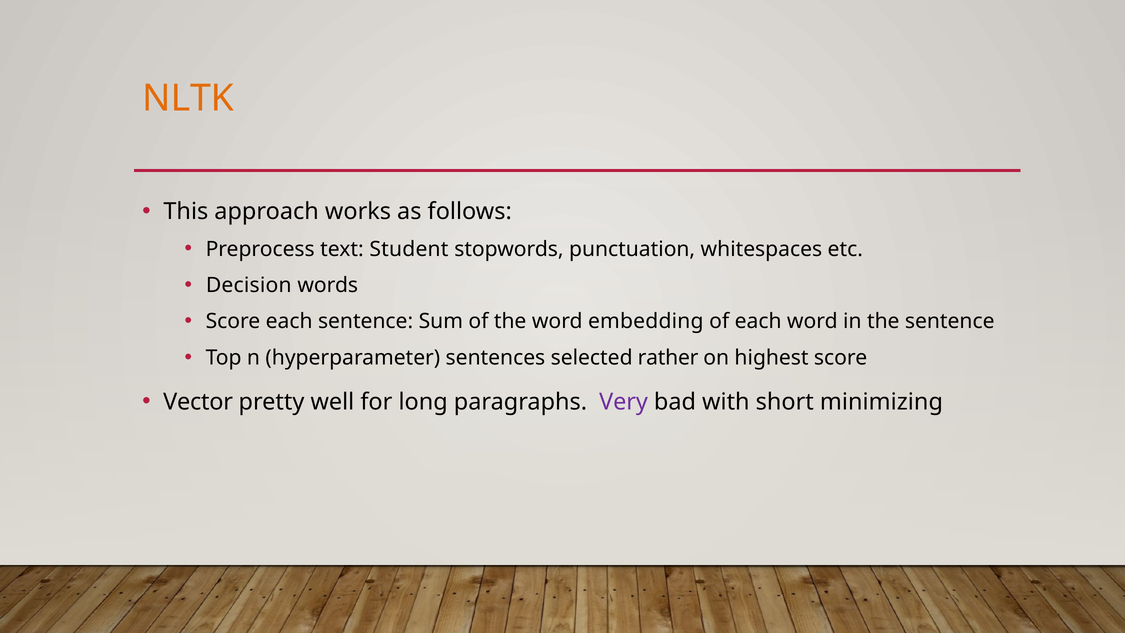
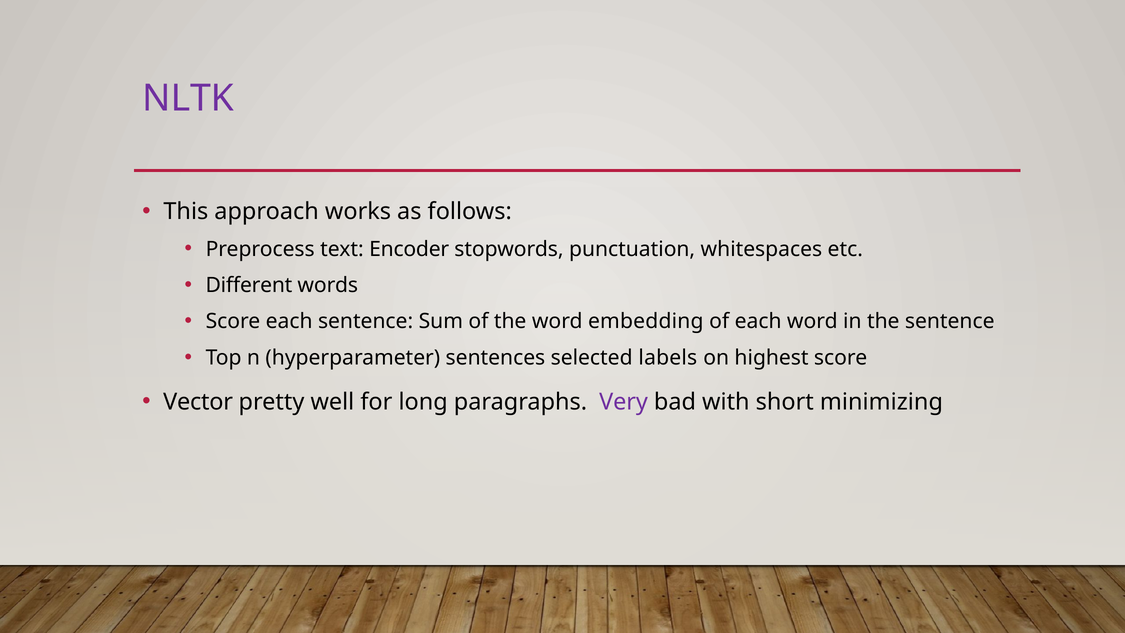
NLTK colour: orange -> purple
Student: Student -> Encoder
Decision: Decision -> Different
rather: rather -> labels
